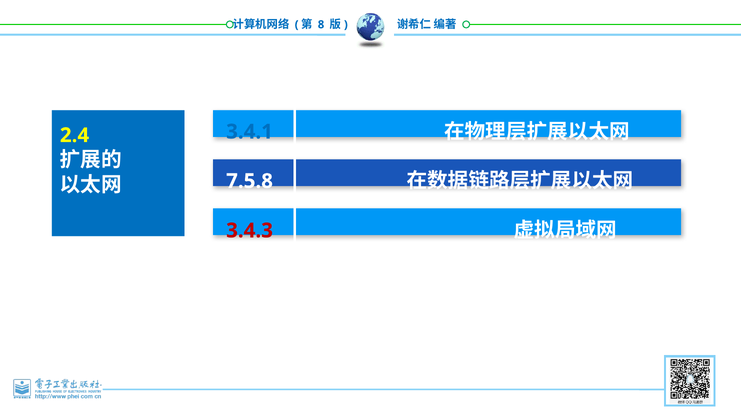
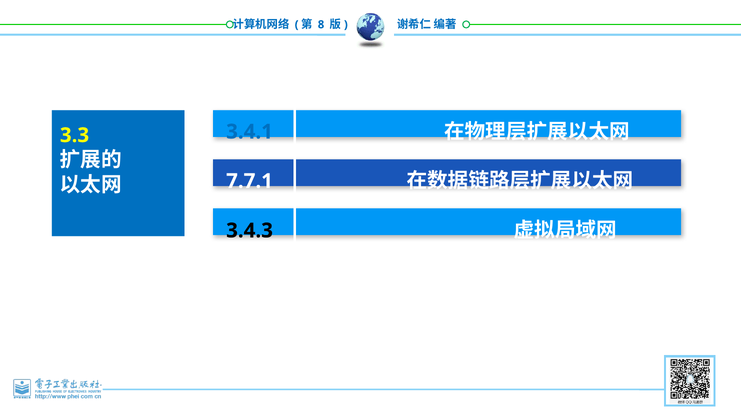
2.4: 2.4 -> 3.3
7.5.8: 7.5.8 -> 7.7.1
3.4.3 colour: red -> black
